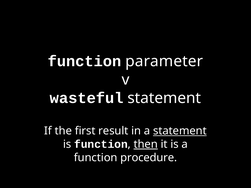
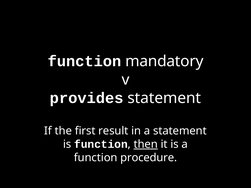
parameter: parameter -> mandatory
wasteful: wasteful -> provides
statement at (180, 131) underline: present -> none
